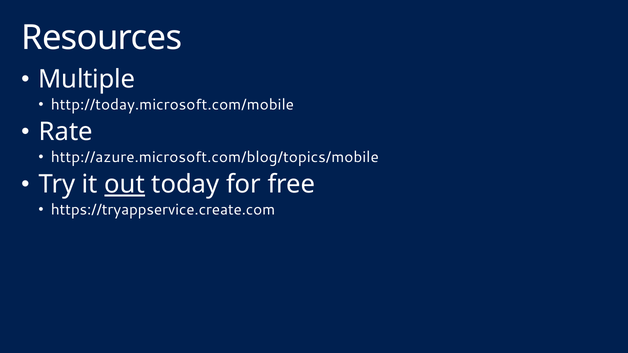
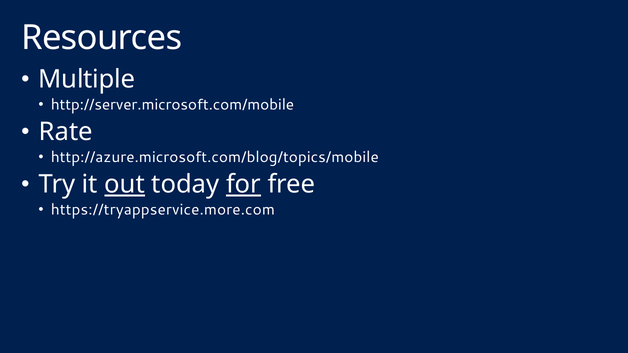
http://today.microsoft.com/mobile: http://today.microsoft.com/mobile -> http://server.microsoft.com/mobile
for underline: none -> present
https://tryappservice.create.com: https://tryappservice.create.com -> https://tryappservice.more.com
